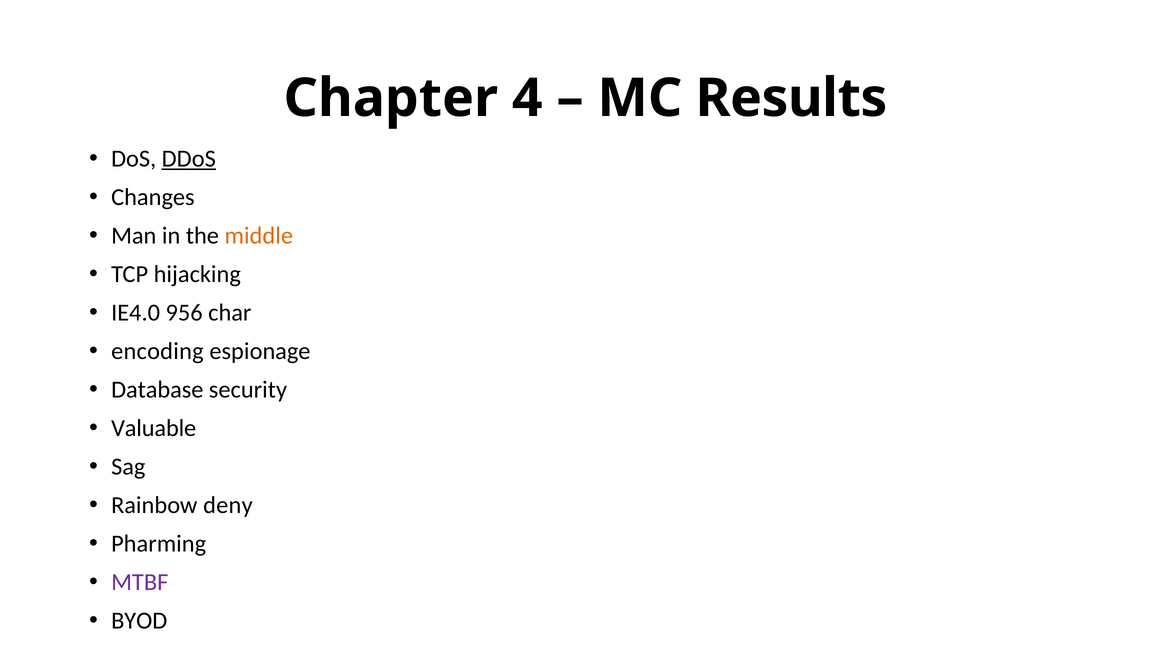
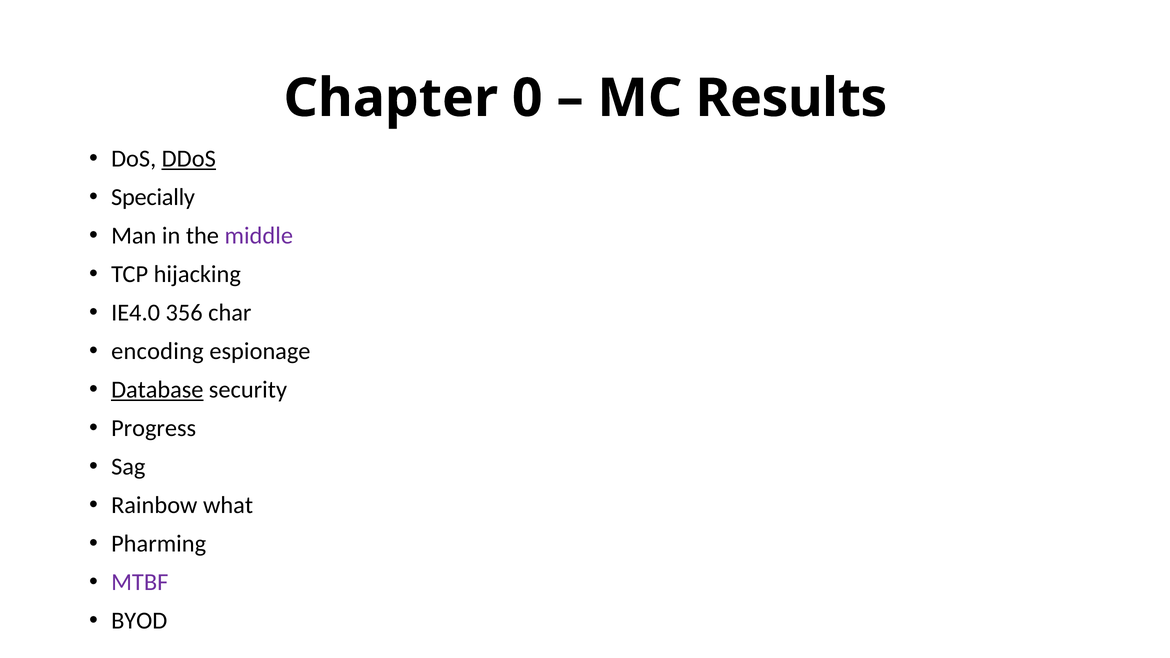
4: 4 -> 0
Changes: Changes -> Specially
middle colour: orange -> purple
956: 956 -> 356
Database underline: none -> present
Valuable: Valuable -> Progress
deny: deny -> what
